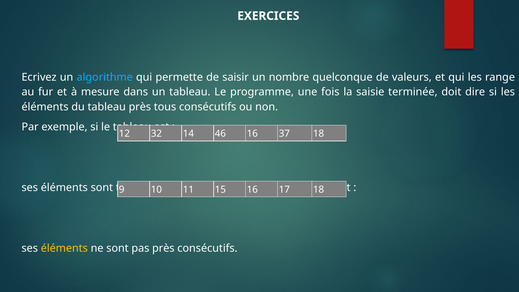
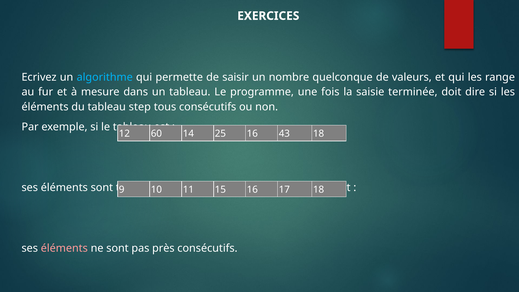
tableau près: près -> step
32: 32 -> 60
46: 46 -> 25
37: 37 -> 43
éléments at (64, 248) colour: yellow -> pink
